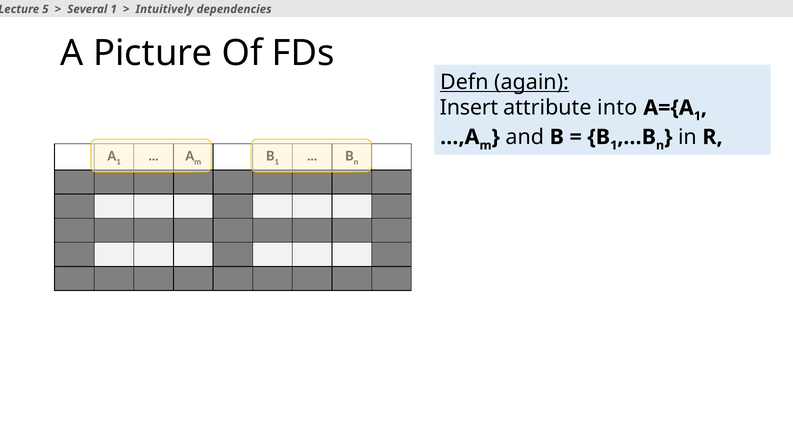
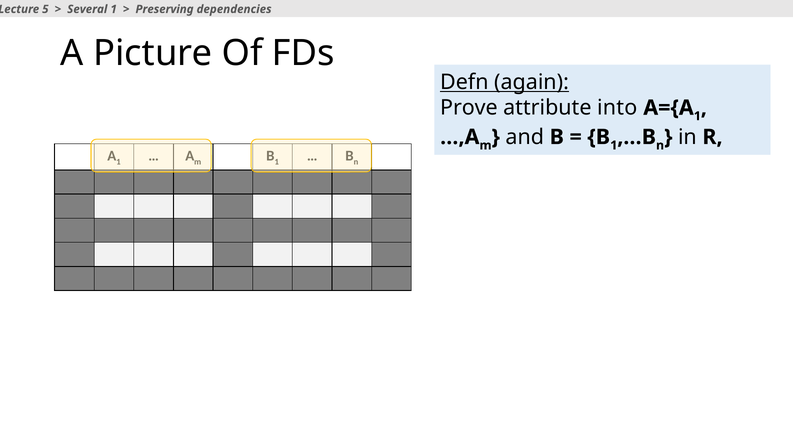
Intuitively: Intuitively -> Preserving
Insert: Insert -> Prove
